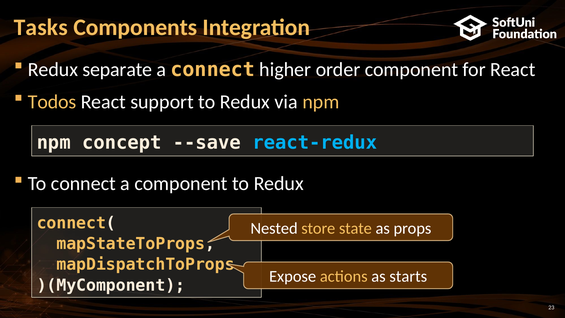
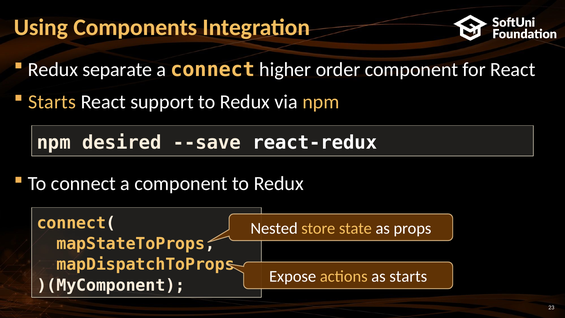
Tasks: Tasks -> Using
Todos at (52, 102): Todos -> Starts
concept: concept -> desired
react-redux colour: light blue -> white
